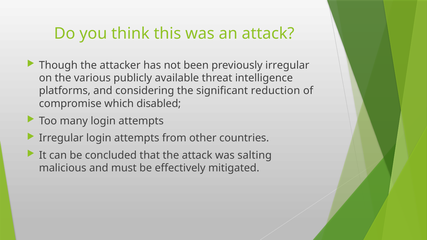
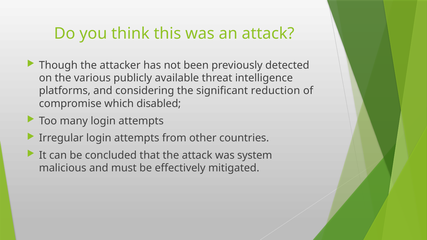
previously irregular: irregular -> detected
salting: salting -> system
